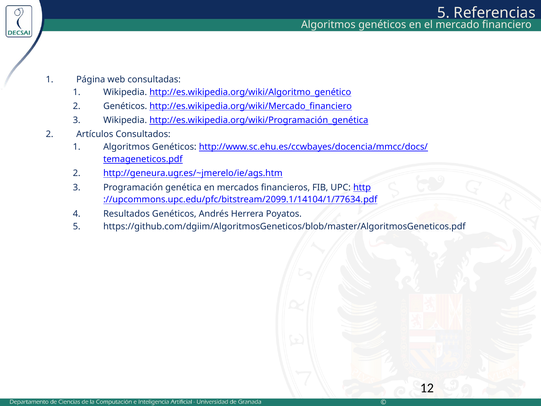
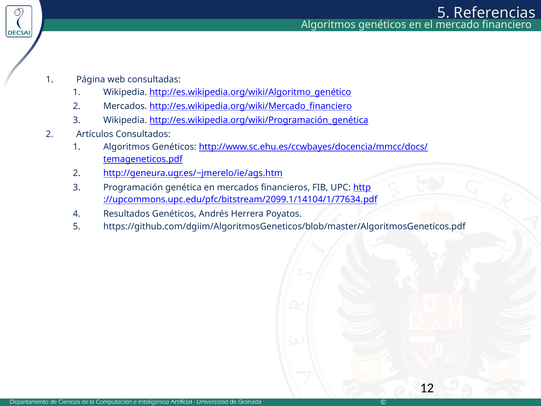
Genéticos at (125, 106): Genéticos -> Mercados
